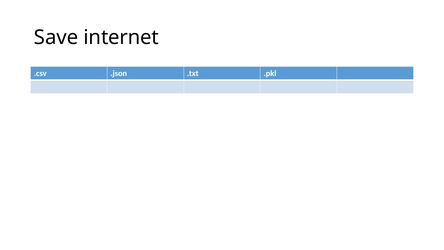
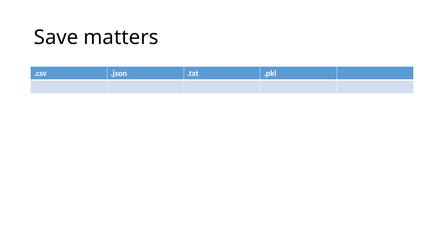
internet: internet -> matters
